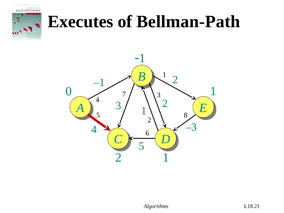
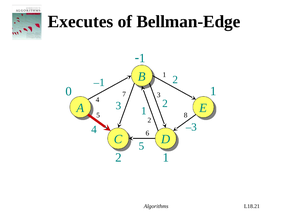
Bellman-Path: Bellman-Path -> Bellman-Edge
